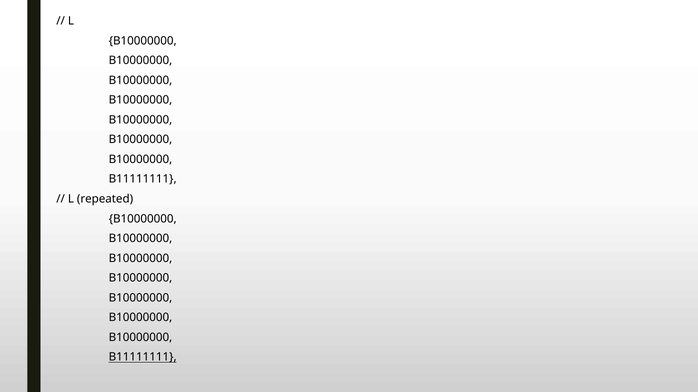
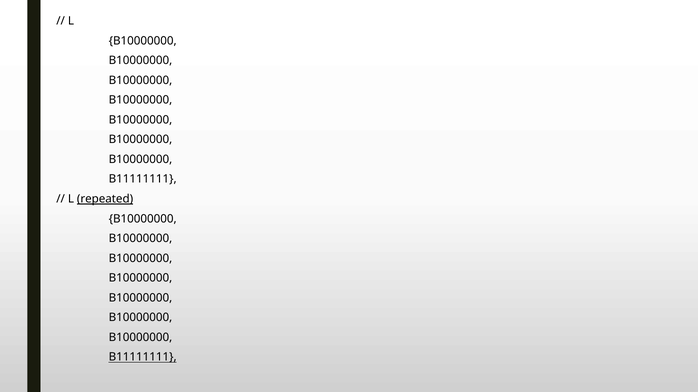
repeated underline: none -> present
